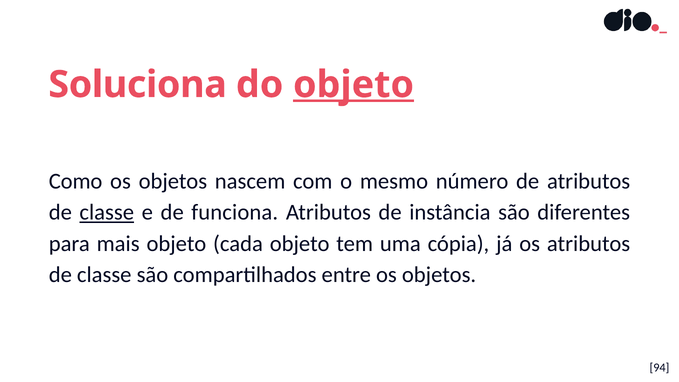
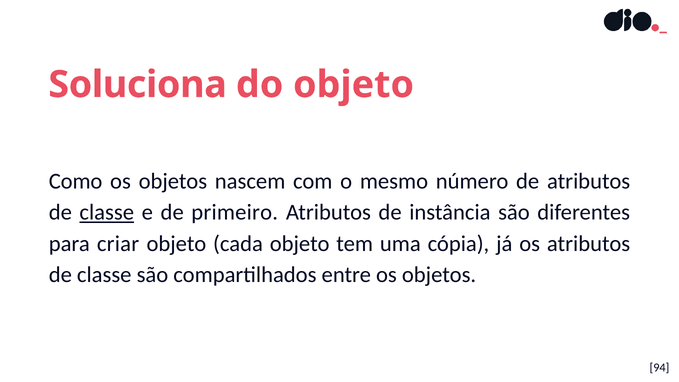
objeto at (354, 85) underline: present -> none
funciona: funciona -> primeiro
mais: mais -> criar
